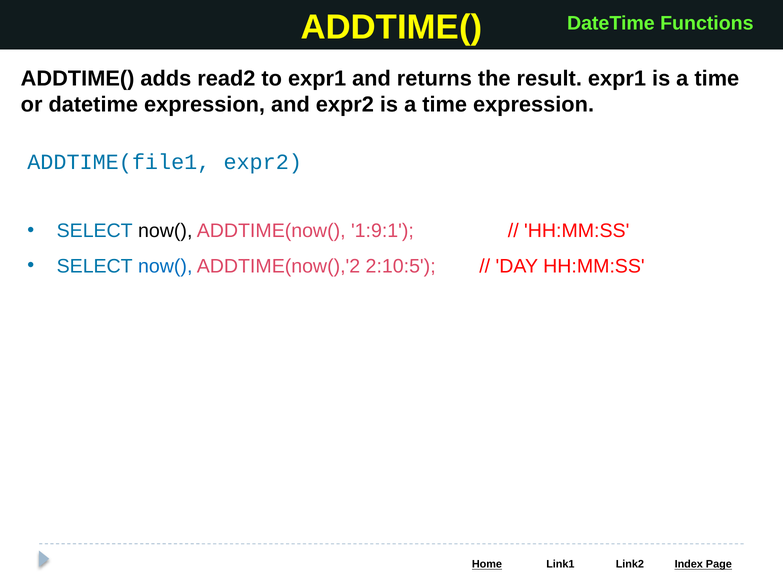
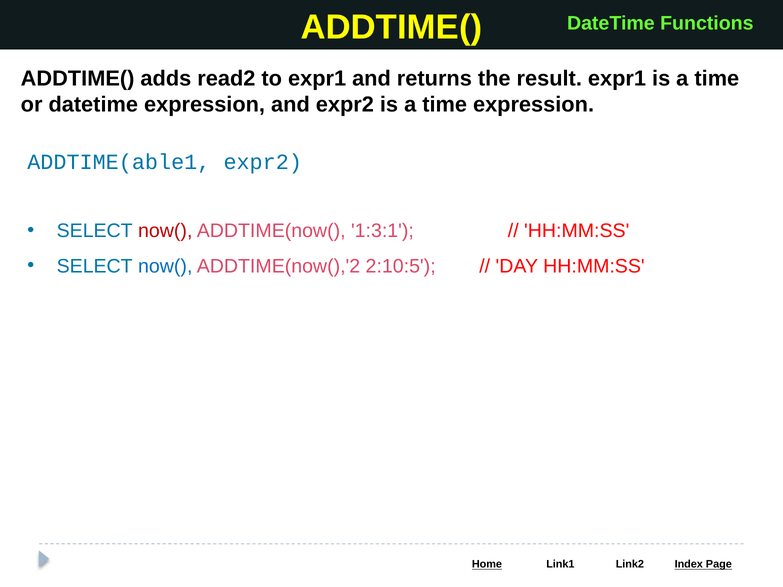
ADDTIME(file1: ADDTIME(file1 -> ADDTIME(able1
now( at (165, 231) colour: black -> red
1:9:1: 1:9:1 -> 1:3:1
